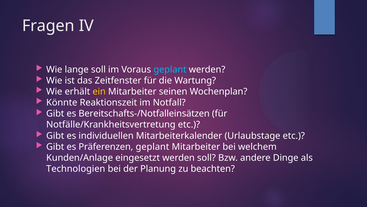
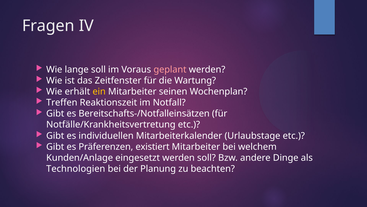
geplant at (170, 69) colour: light blue -> pink
Könnte: Könnte -> Treffen
Präferenzen geplant: geplant -> existiert
